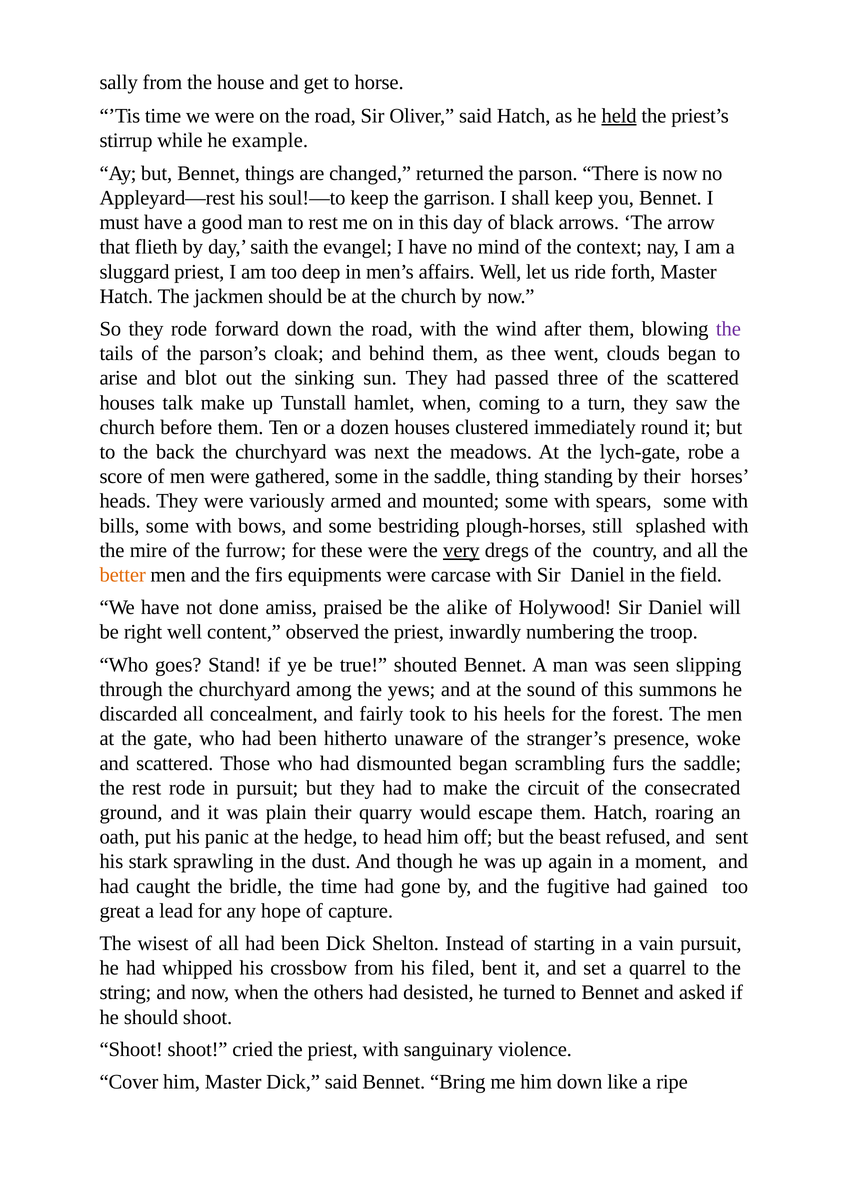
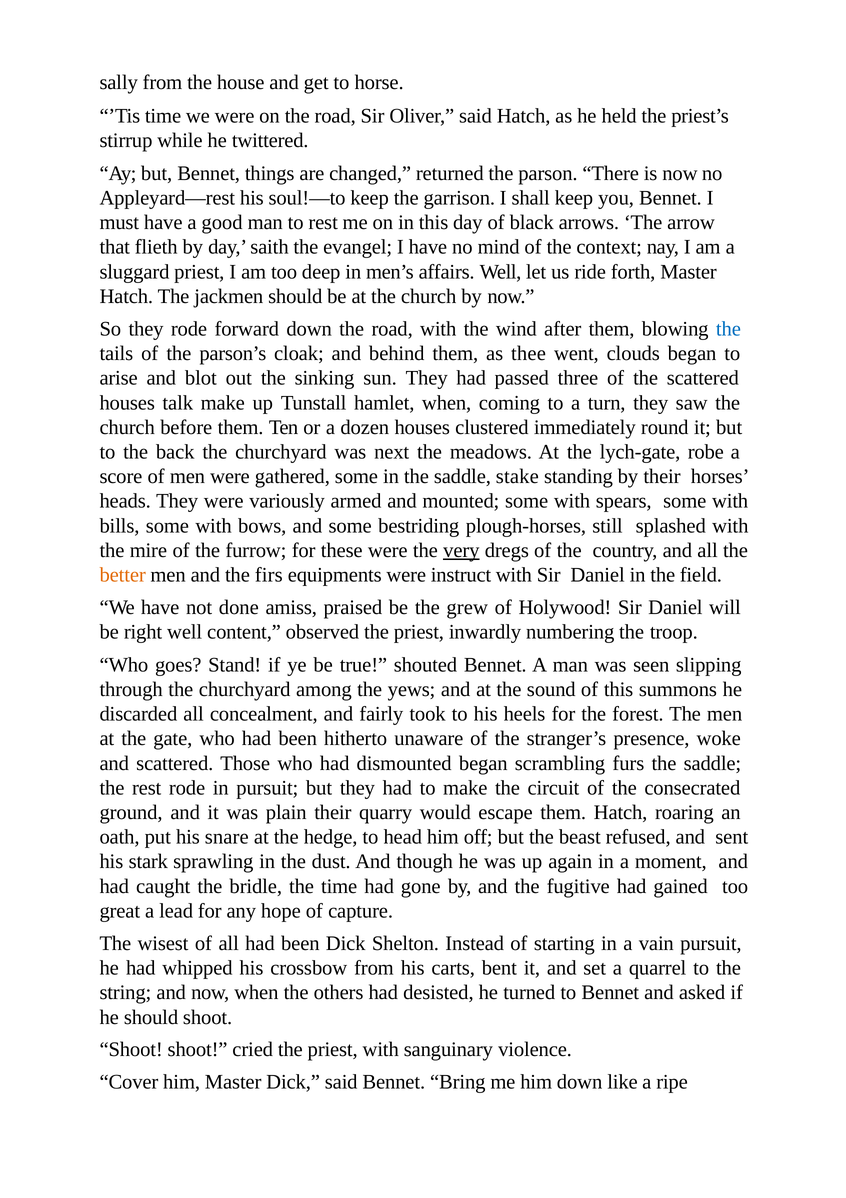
held underline: present -> none
example: example -> twittered
the at (728, 329) colour: purple -> blue
thing: thing -> stake
carcase: carcase -> instruct
alike: alike -> grew
panic: panic -> snare
filed: filed -> carts
